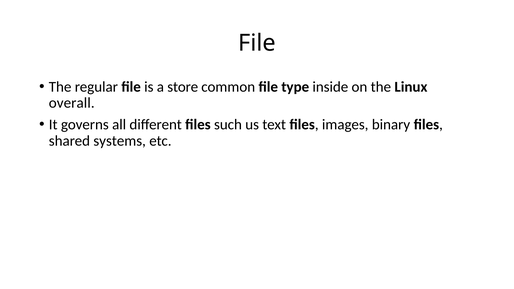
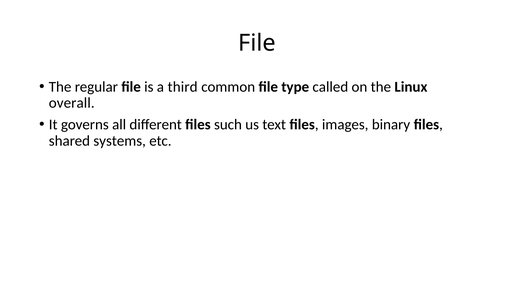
store: store -> third
inside: inside -> called
